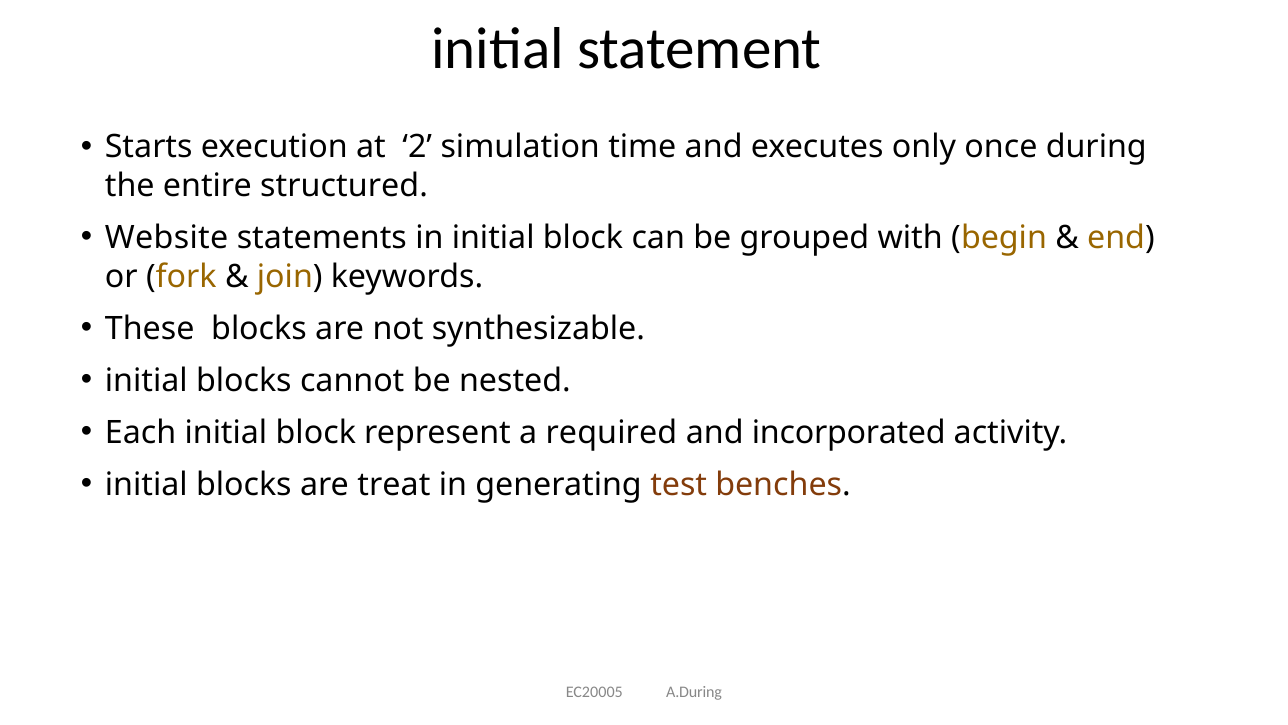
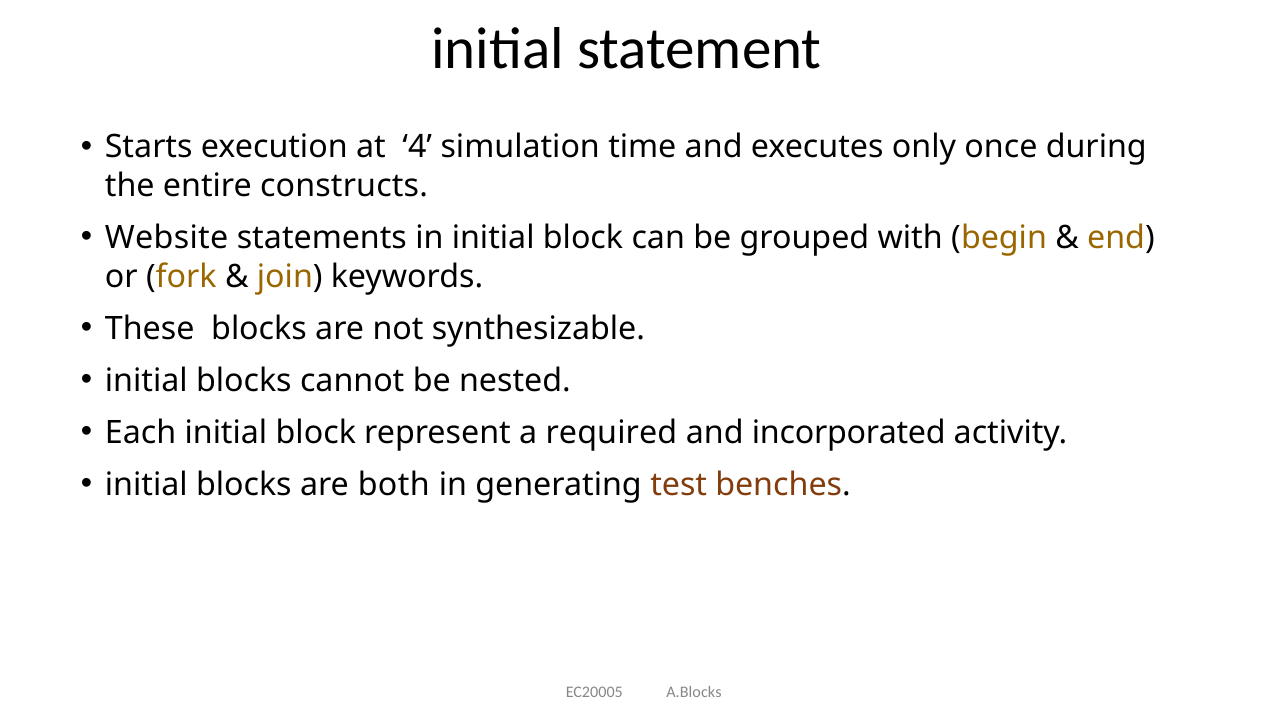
2: 2 -> 4
structured: structured -> constructs
treat: treat -> both
A.During: A.During -> A.Blocks
